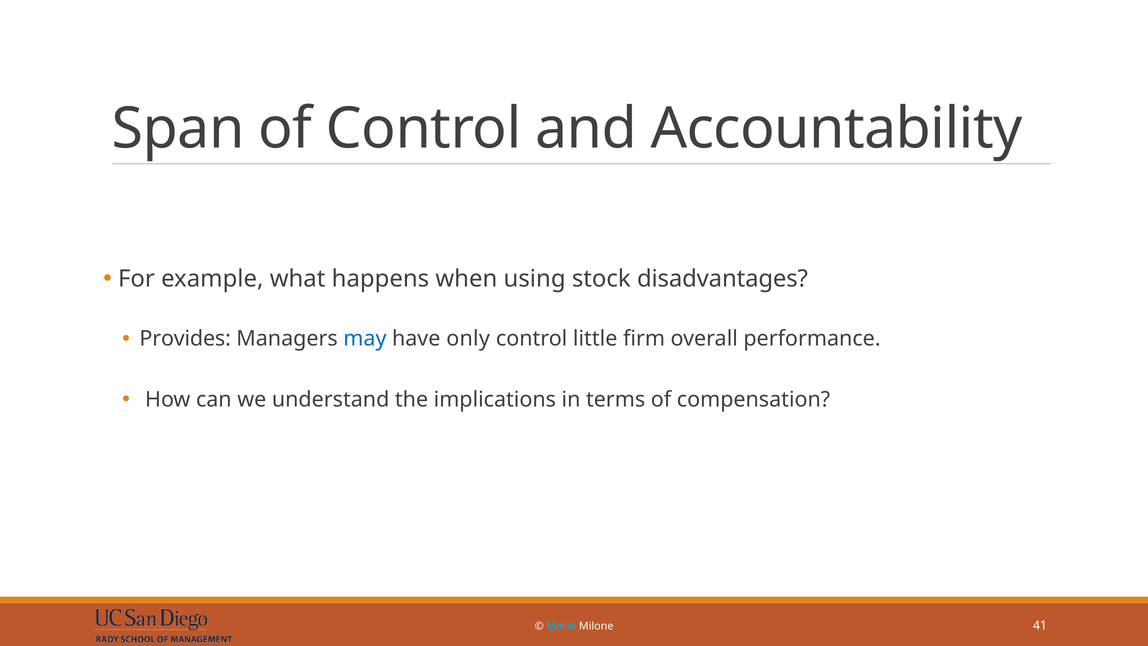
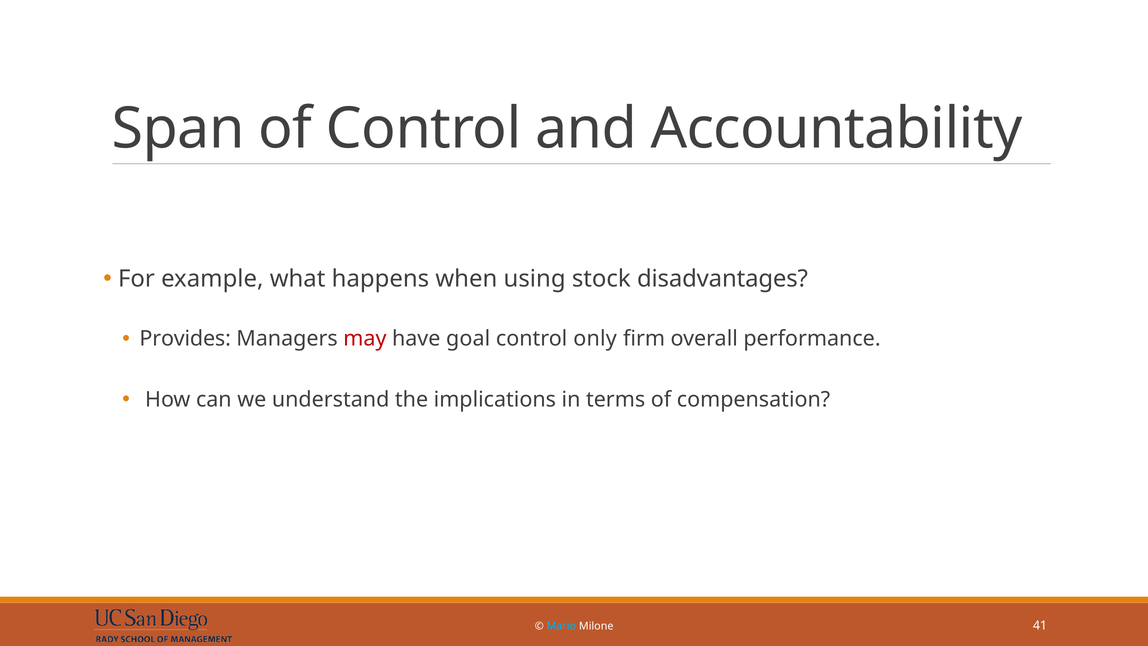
may colour: blue -> red
only: only -> goal
little: little -> only
